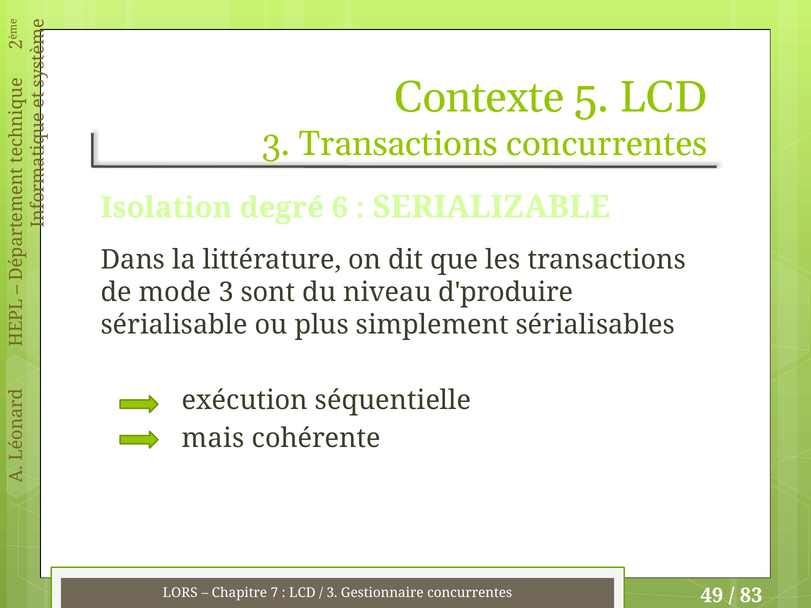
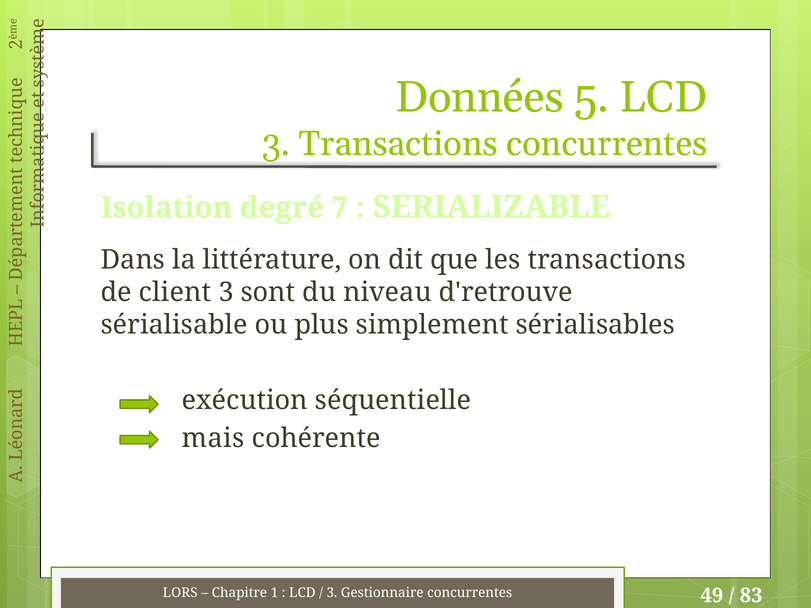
Contexte: Contexte -> Données
6: 6 -> 7
mode: mode -> client
d'produire: d'produire -> d'retrouve
7: 7 -> 1
